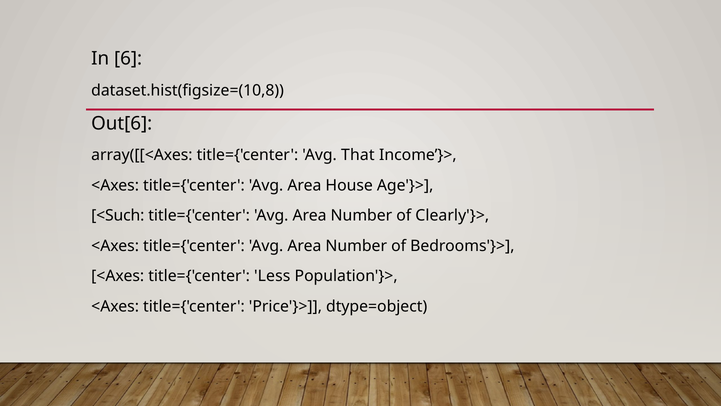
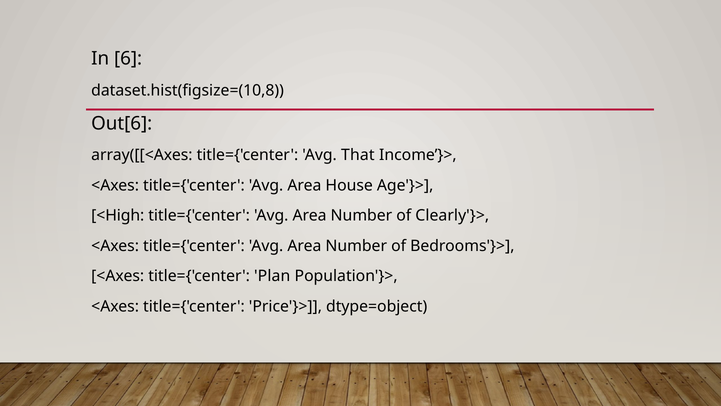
<Such: <Such -> <High
Less: Less -> Plan
